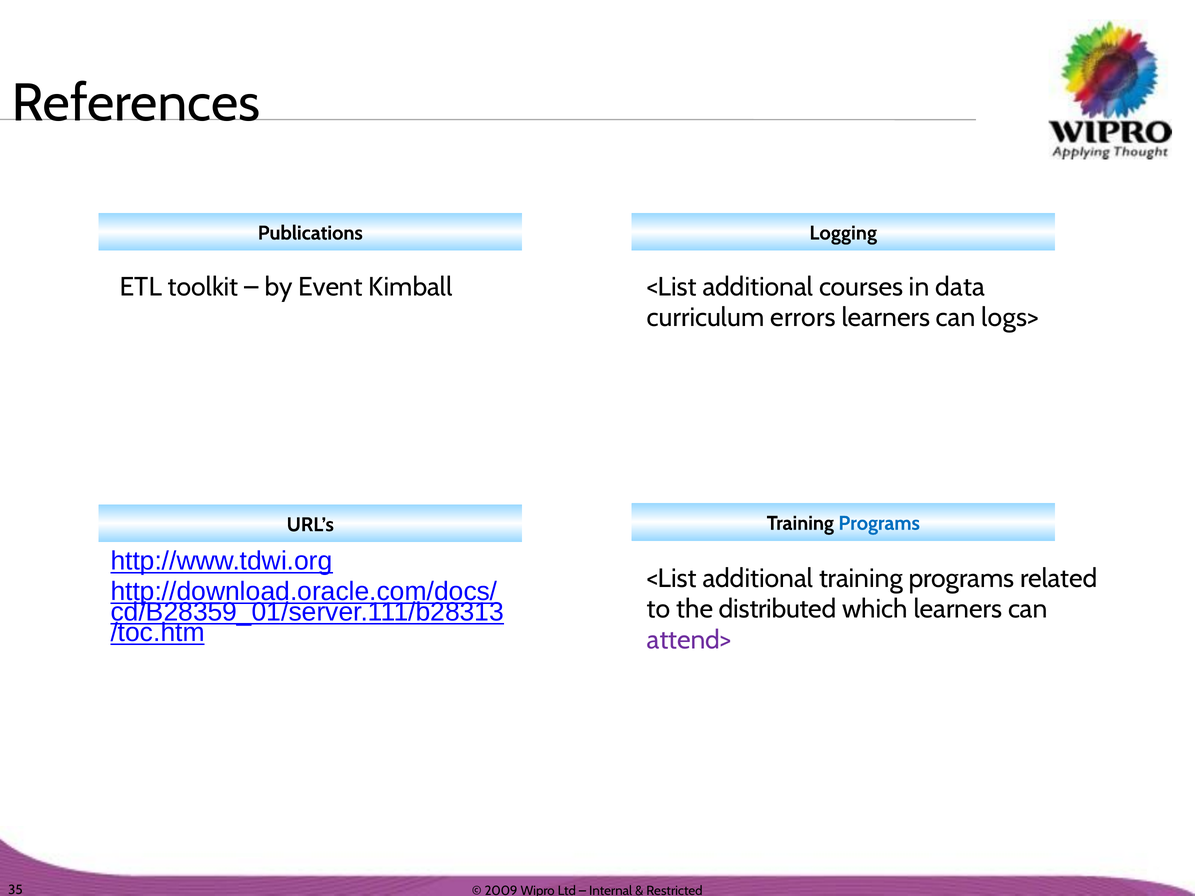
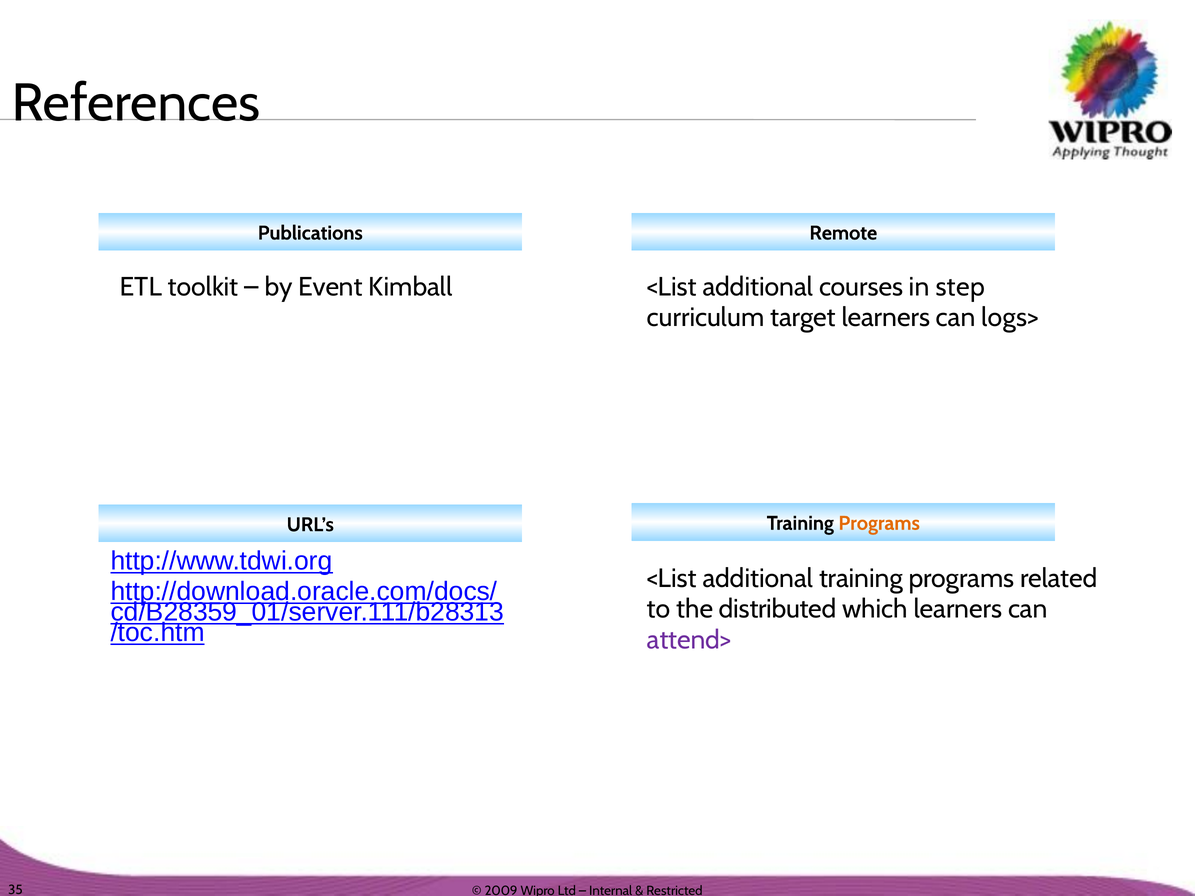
Logging: Logging -> Remote
data: data -> step
errors: errors -> target
Programs at (879, 523) colour: blue -> orange
